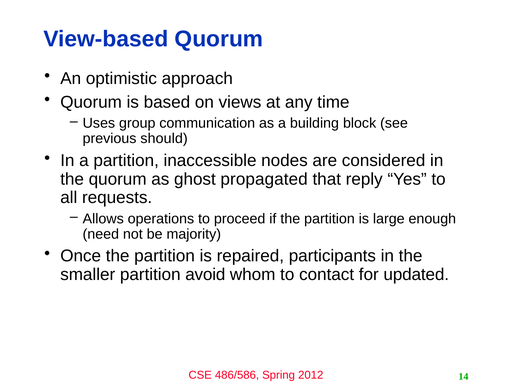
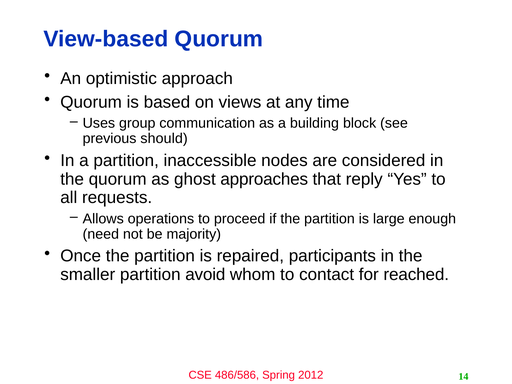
propagated: propagated -> approaches
updated: updated -> reached
